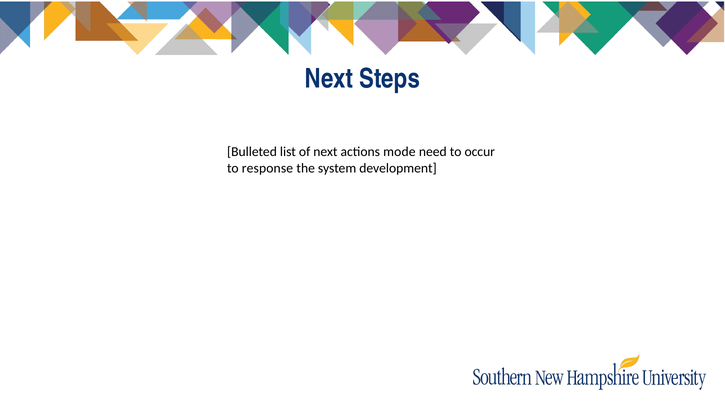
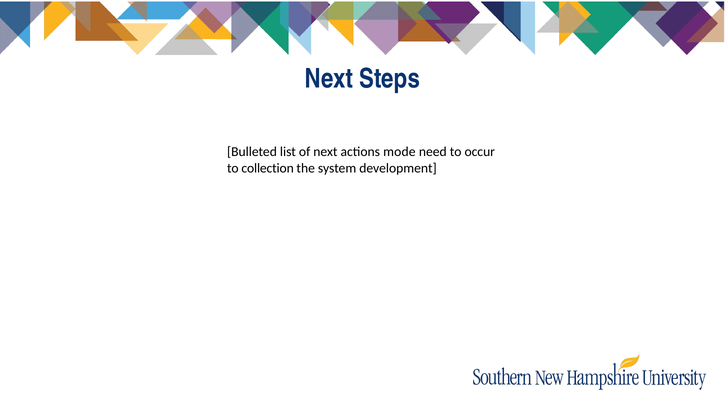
response: response -> collection
